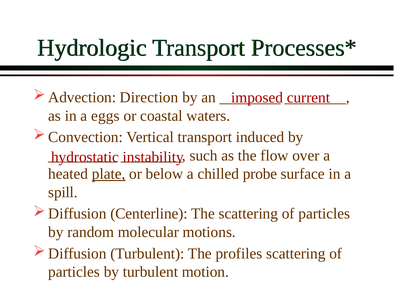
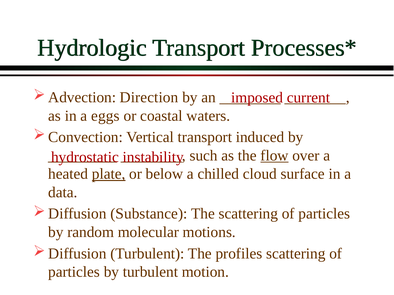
flow underline: none -> present
probe: probe -> cloud
spill: spill -> data
Centerline: Centerline -> Substance
